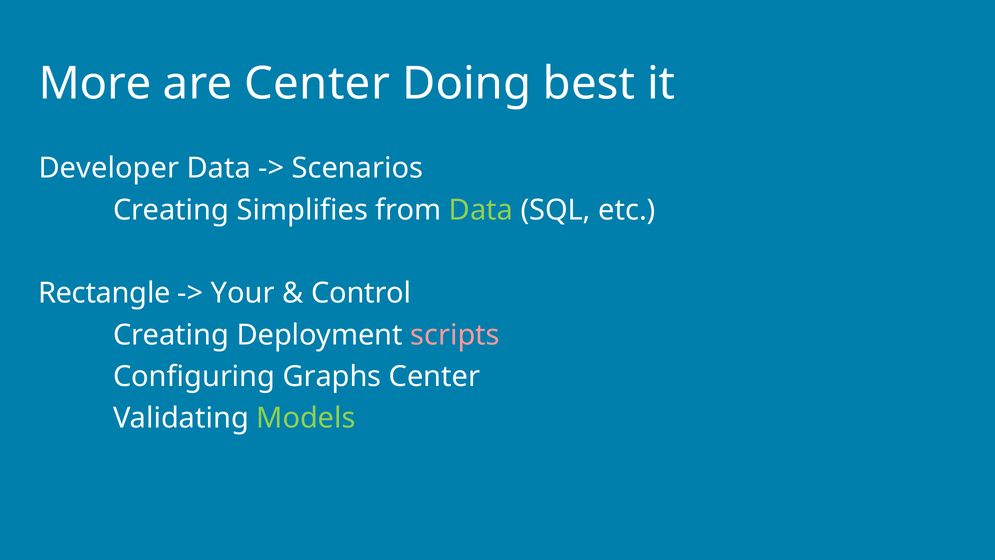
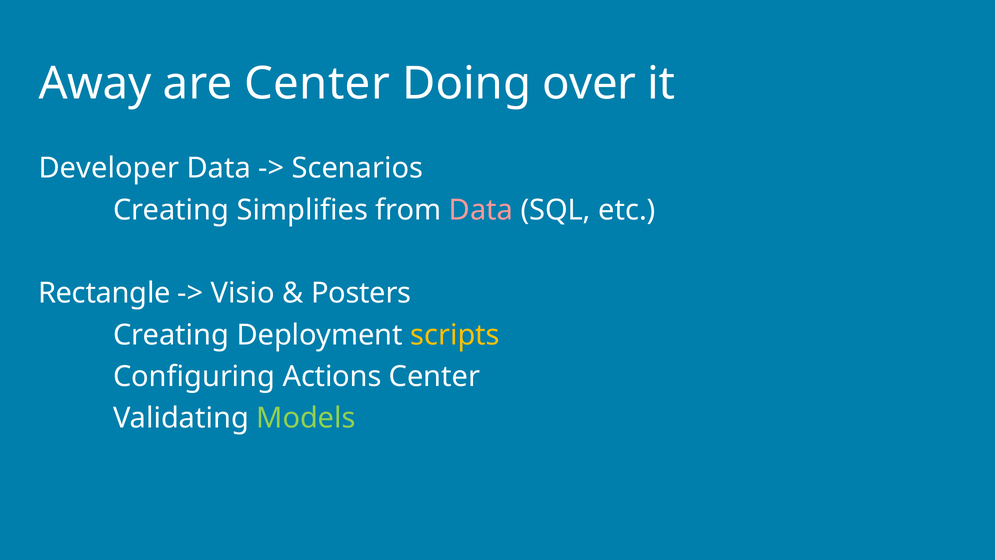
More: More -> Away
best: best -> over
Data at (481, 210) colour: light green -> pink
Your: Your -> Visio
Control: Control -> Posters
scripts colour: pink -> yellow
Graphs: Graphs -> Actions
